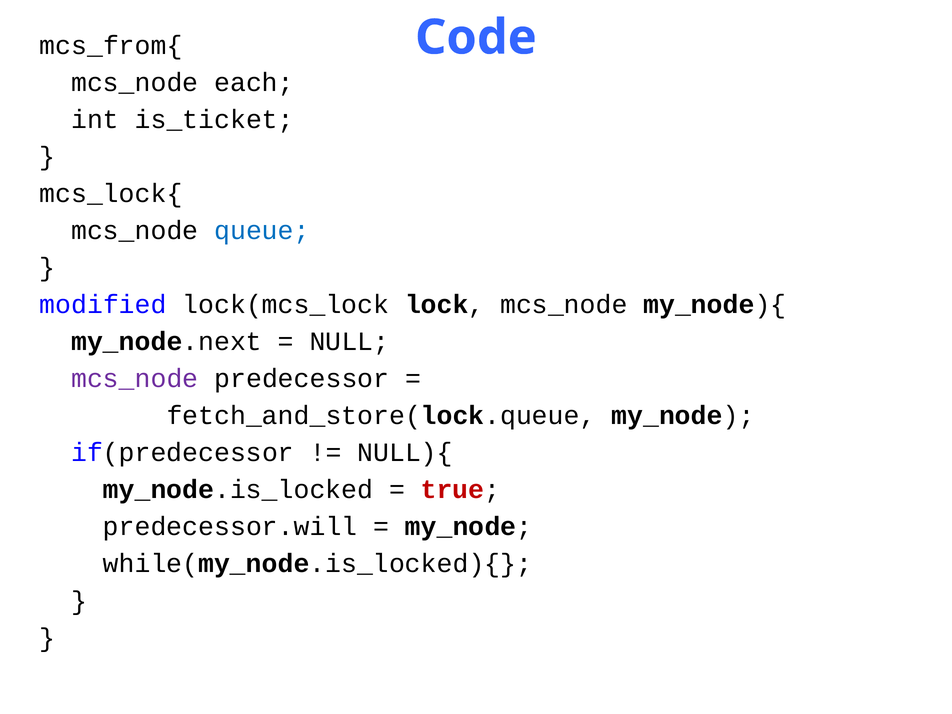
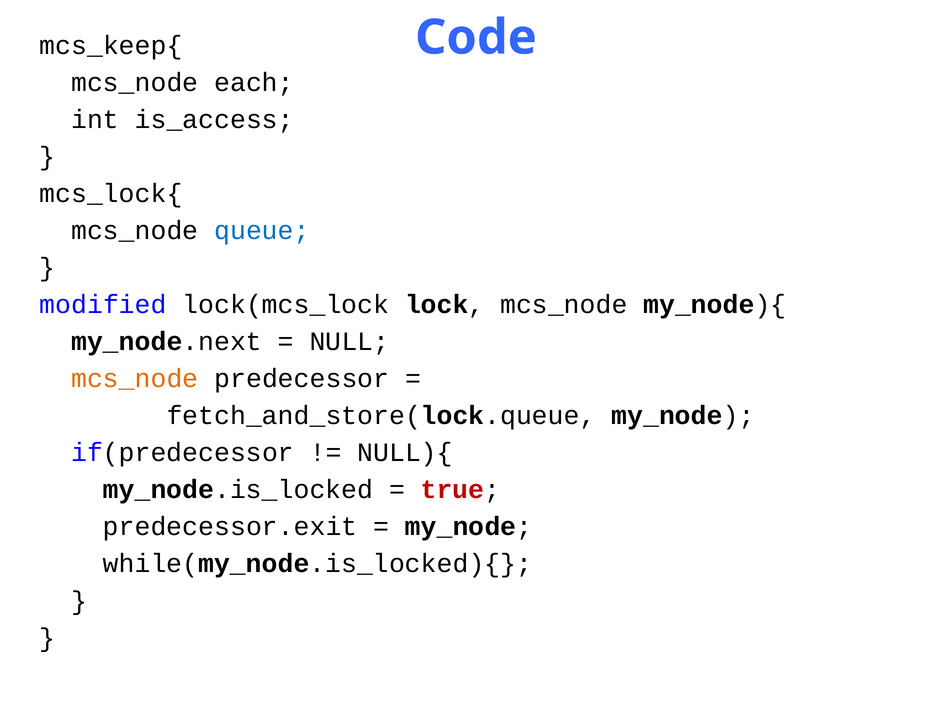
mcs_from{: mcs_from{ -> mcs_keep{
is_ticket: is_ticket -> is_access
mcs_node at (135, 379) colour: purple -> orange
predecessor.will: predecessor.will -> predecessor.exit
